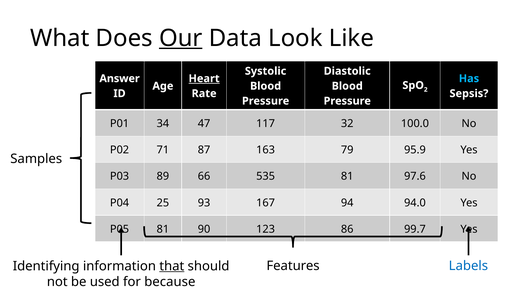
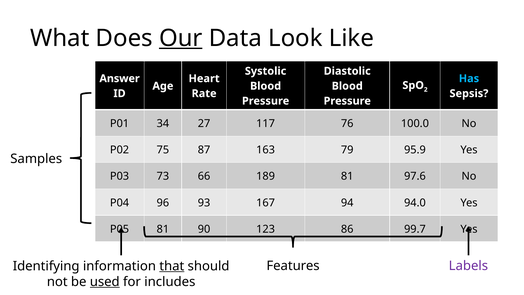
Heart underline: present -> none
47: 47 -> 27
32: 32 -> 76
71: 71 -> 75
89: 89 -> 73
535: 535 -> 189
25: 25 -> 96
Labels colour: blue -> purple
used underline: none -> present
because: because -> includes
